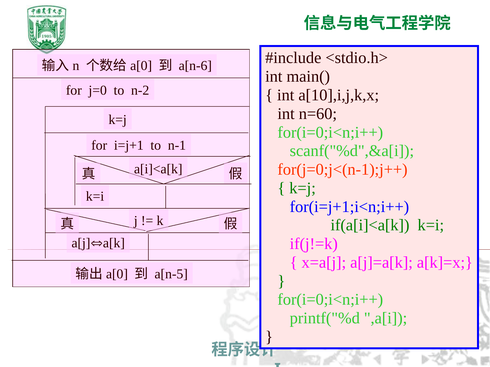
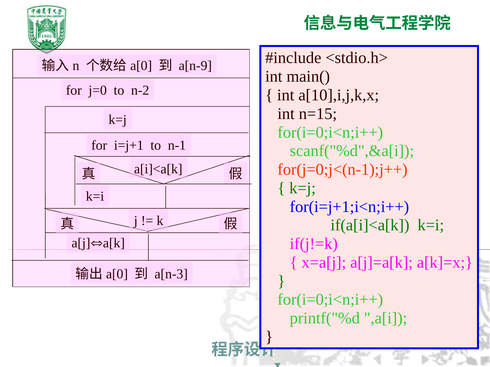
a[n-6: a[n-6 -> a[n-9
n=60: n=60 -> n=15
a[n-5: a[n-5 -> a[n-3
